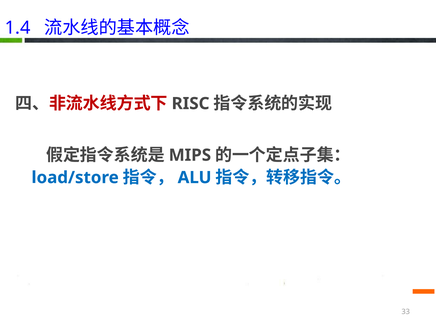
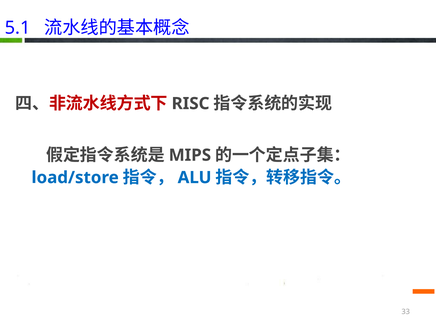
1.4: 1.4 -> 5.1
